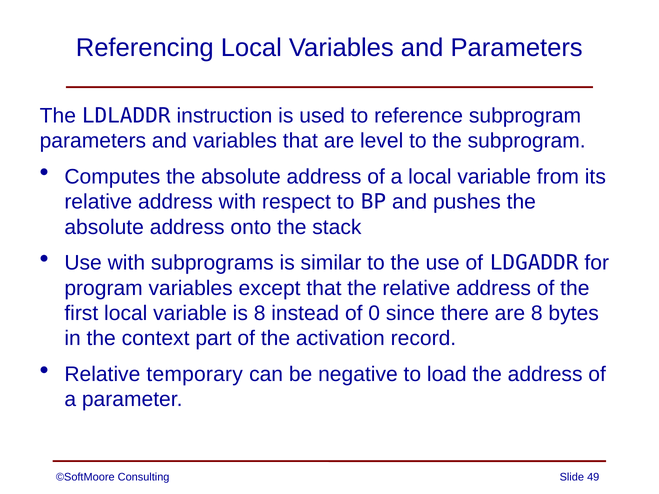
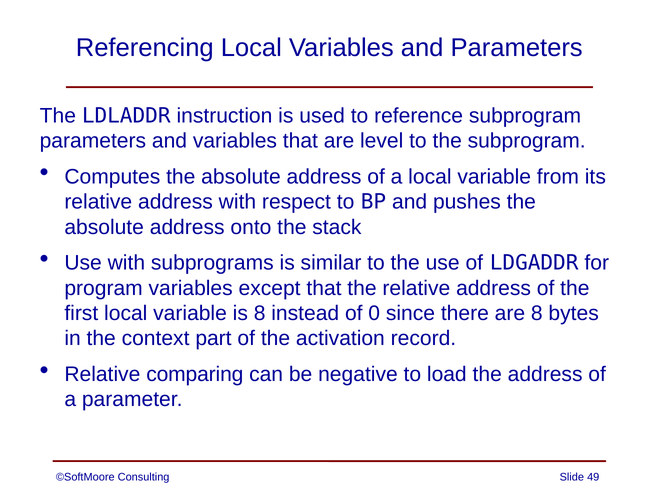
temporary: temporary -> comparing
